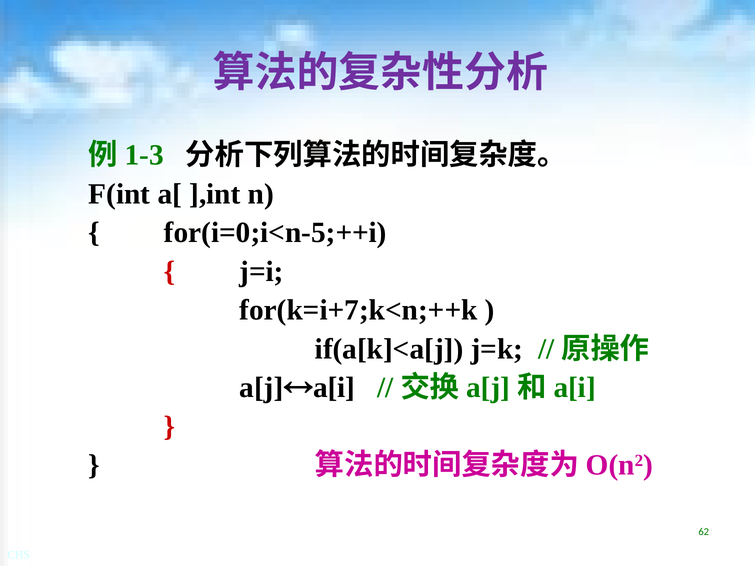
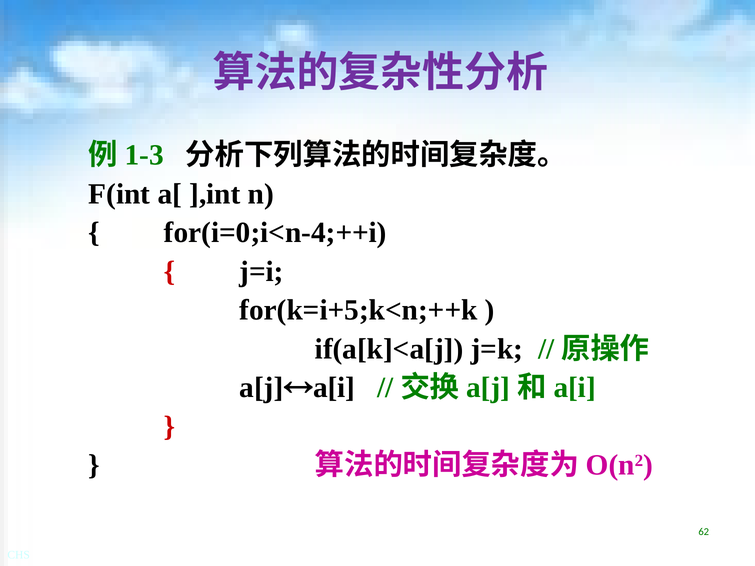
for(i=0;i<n-5;++i: for(i=0;i<n-5;++i -> for(i=0;i<n-4;++i
for(k=i+7;k<n;++k: for(k=i+7;k<n;++k -> for(k=i+5;k<n;++k
